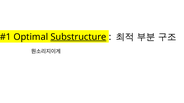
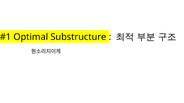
Substructure underline: present -> none
